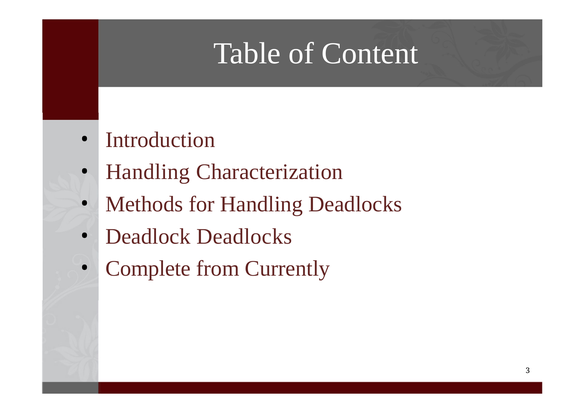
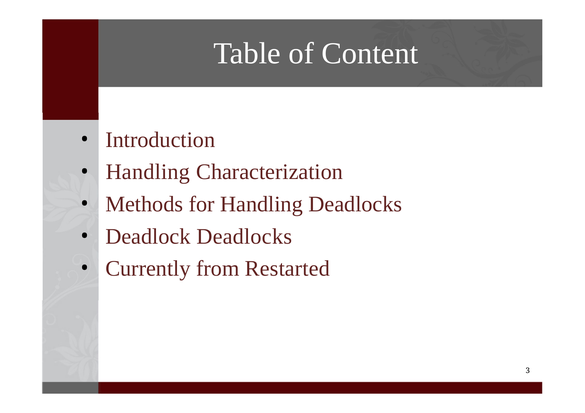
Complete: Complete -> Currently
Currently: Currently -> Restarted
